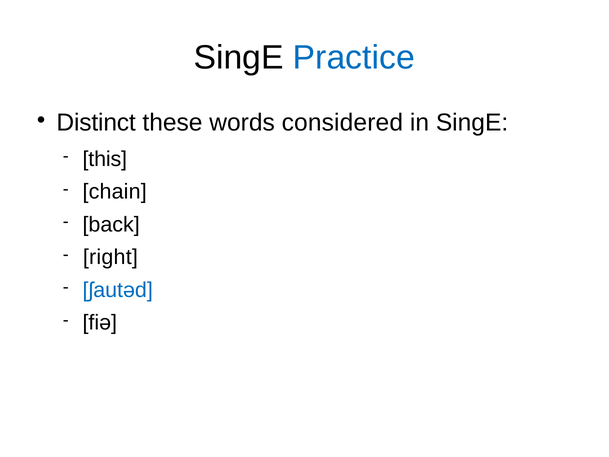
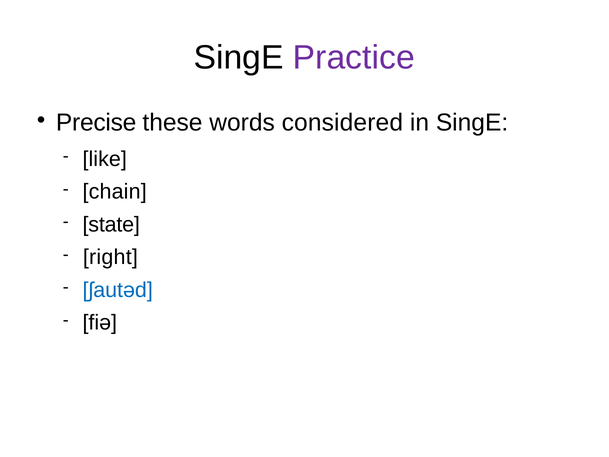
Practice colour: blue -> purple
Distinct: Distinct -> Precise
this: this -> like
back: back -> state
